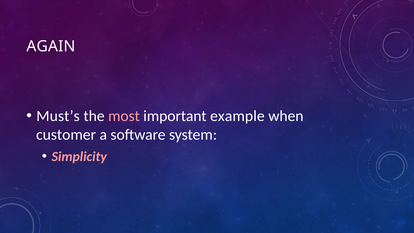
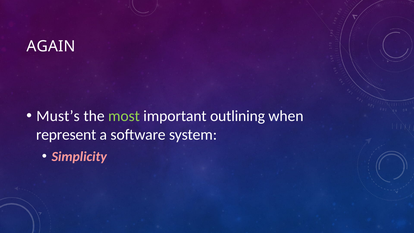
most colour: pink -> light green
example: example -> outlining
customer: customer -> represent
